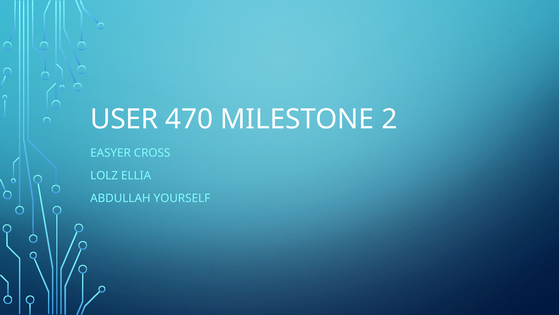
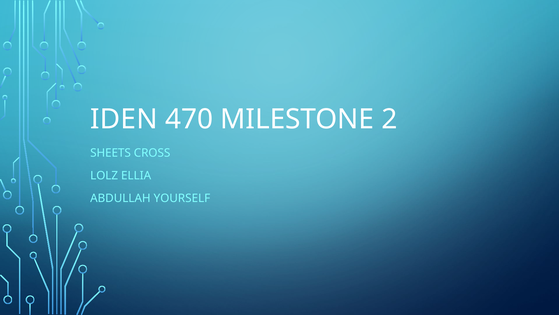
USER: USER -> IDEN
EASYER: EASYER -> SHEETS
